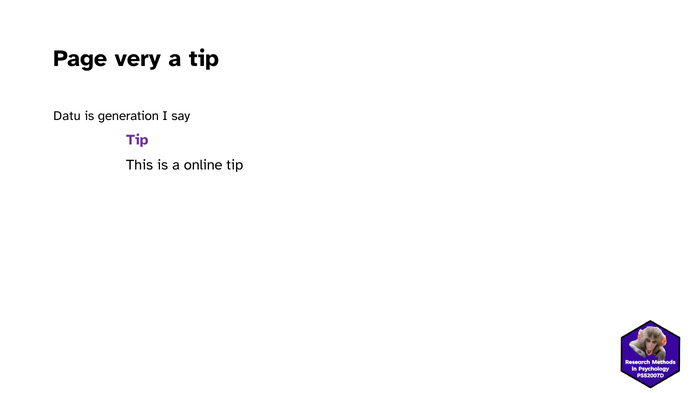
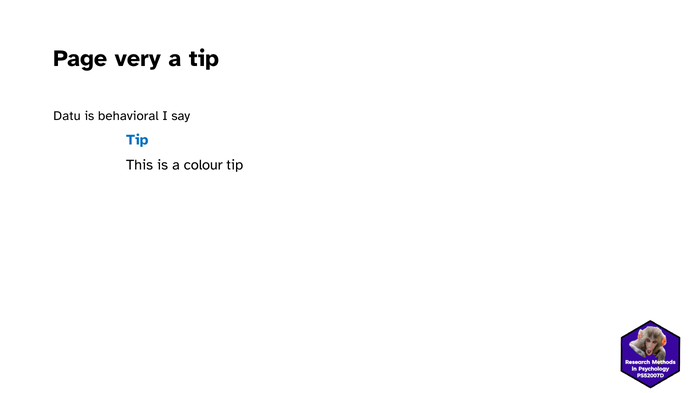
generation: generation -> behavioral
Tip at (137, 140) colour: purple -> blue
online: online -> colour
